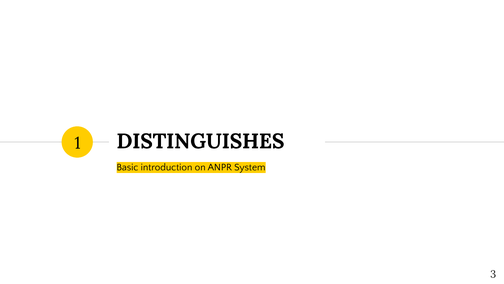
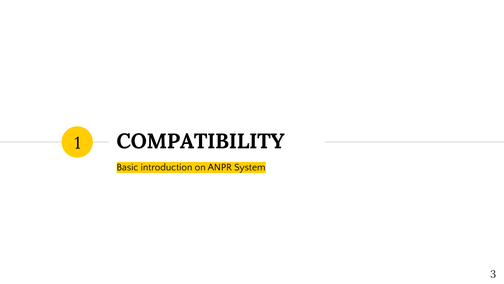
DISTINGUISHES: DISTINGUISHES -> COMPATIBILITY
